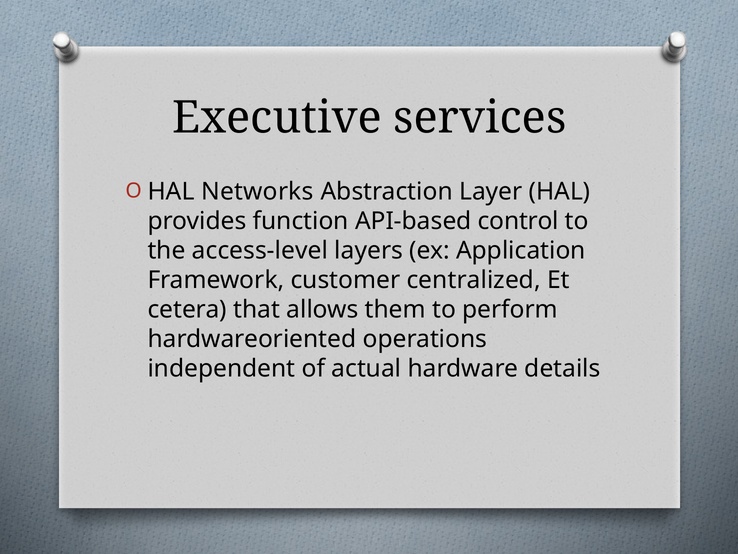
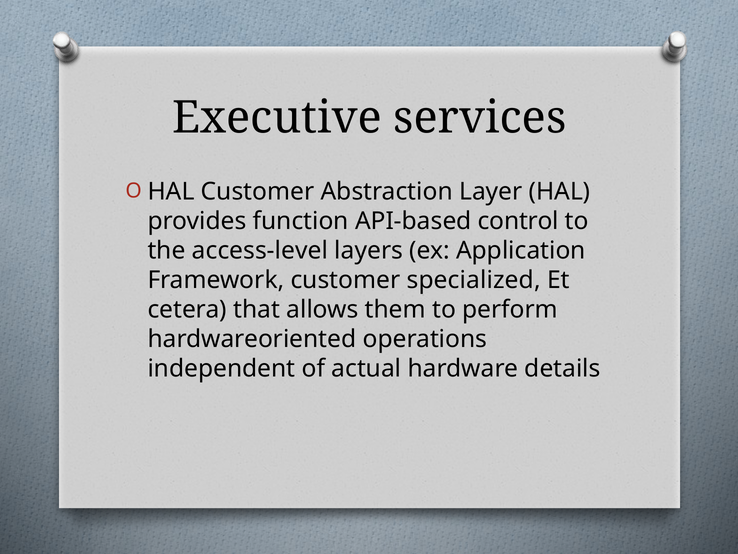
HAL Networks: Networks -> Customer
centralized: centralized -> specialized
